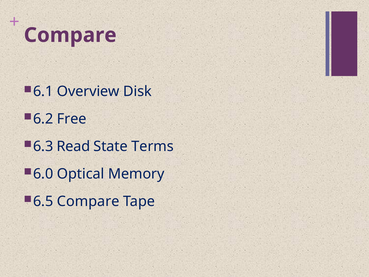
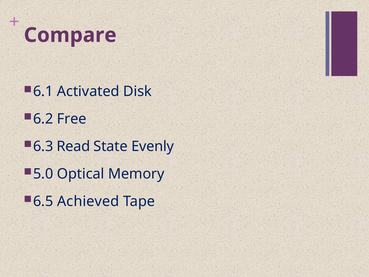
Overview: Overview -> Activated
Terms: Terms -> Evenly
6.0: 6.0 -> 5.0
6.5 Compare: Compare -> Achieved
